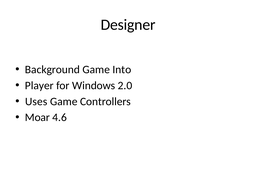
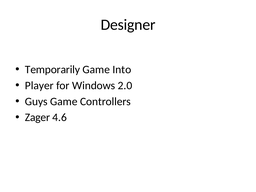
Background: Background -> Temporarily
Uses: Uses -> Guys
Moar: Moar -> Zager
